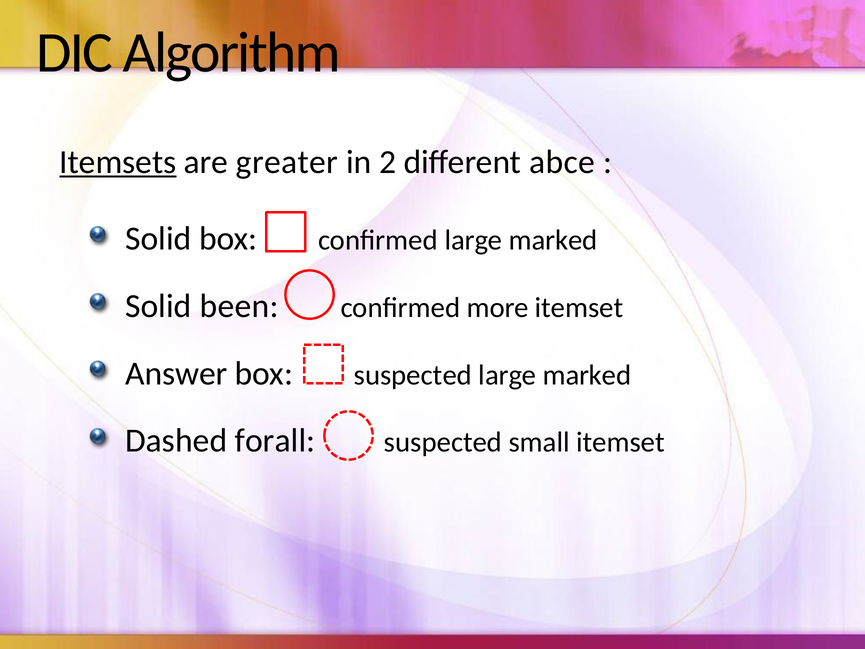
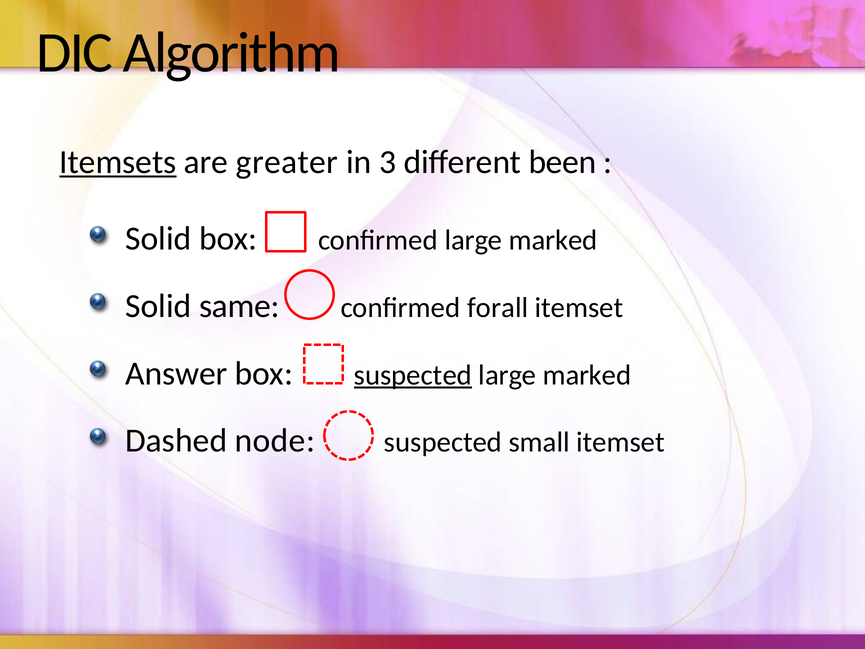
2: 2 -> 3
abce: abce -> been
been: been -> same
more: more -> forall
suspected at (413, 375) underline: none -> present
forall: forall -> node
